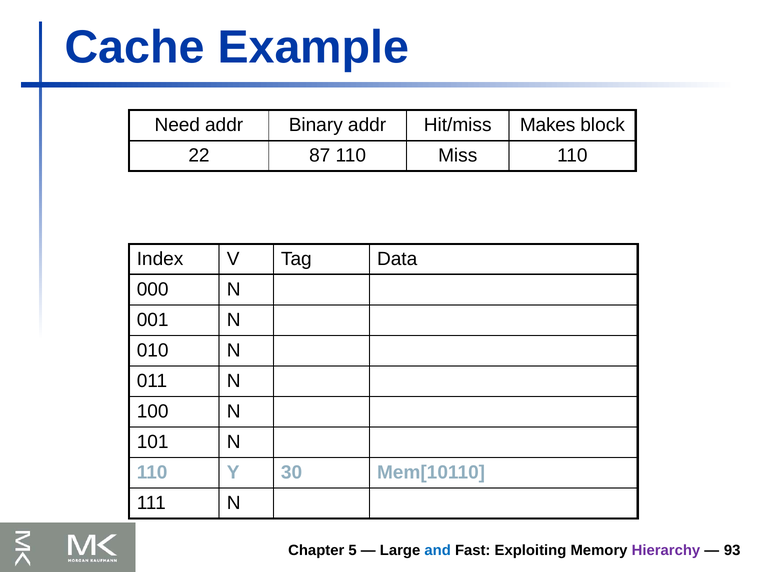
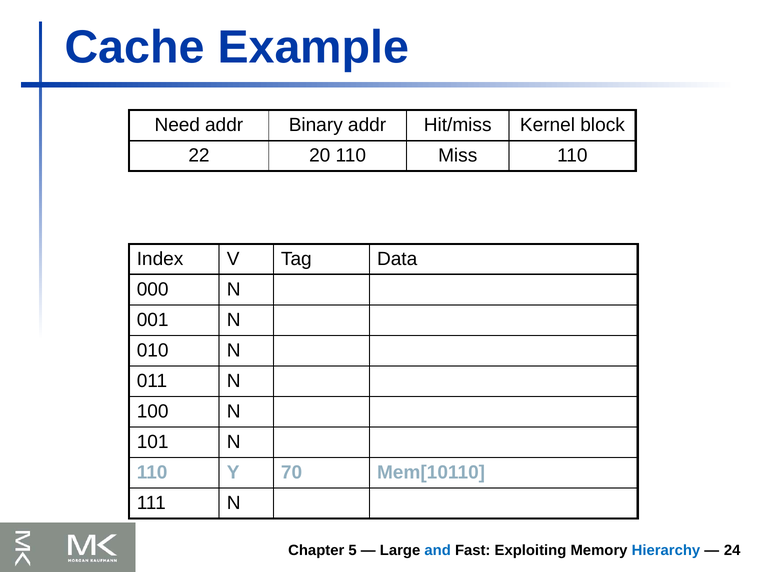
Makes: Makes -> Kernel
87: 87 -> 20
30: 30 -> 70
Hierarchy colour: purple -> blue
93: 93 -> 24
